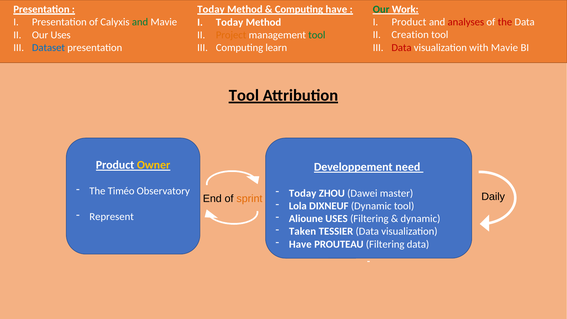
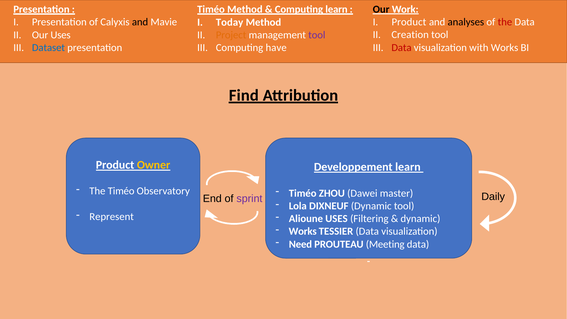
Our at (381, 9) colour: green -> black
Today at (211, 9): Today -> Timéo
Computing have: have -> learn
analyses colour: red -> black
and at (140, 22) colour: green -> black
tool at (317, 35) colour: green -> purple
with Mavie: Mavie -> Works
learn: learn -> have
Tool at (244, 95): Tool -> Find
Developpement need: need -> learn
Today at (303, 193): Today -> Timéo
sprint colour: orange -> purple
Taken at (303, 231): Taken -> Works
Have at (300, 244): Have -> Need
PROUTEAU Filtering: Filtering -> Meeting
